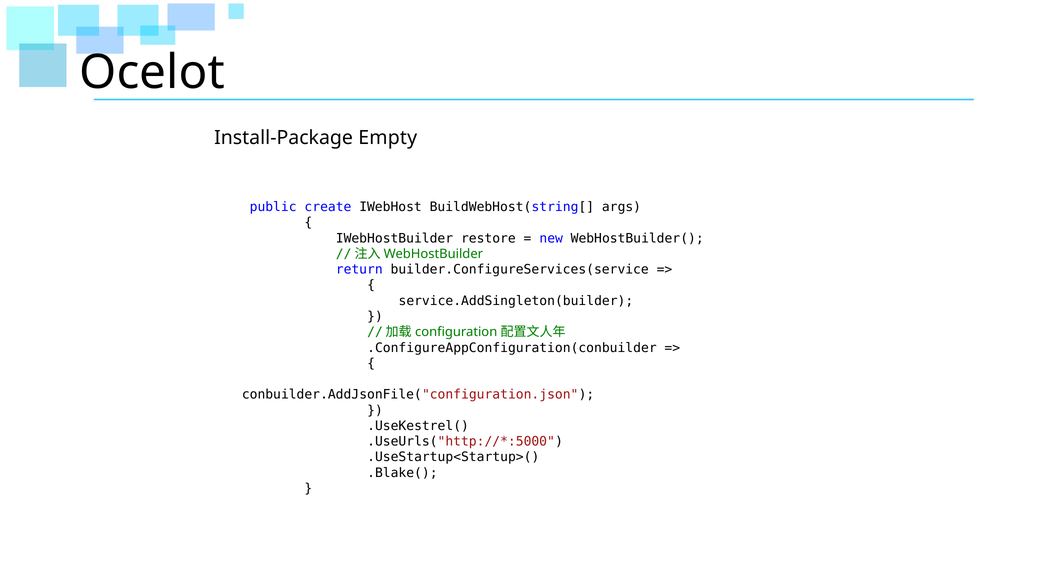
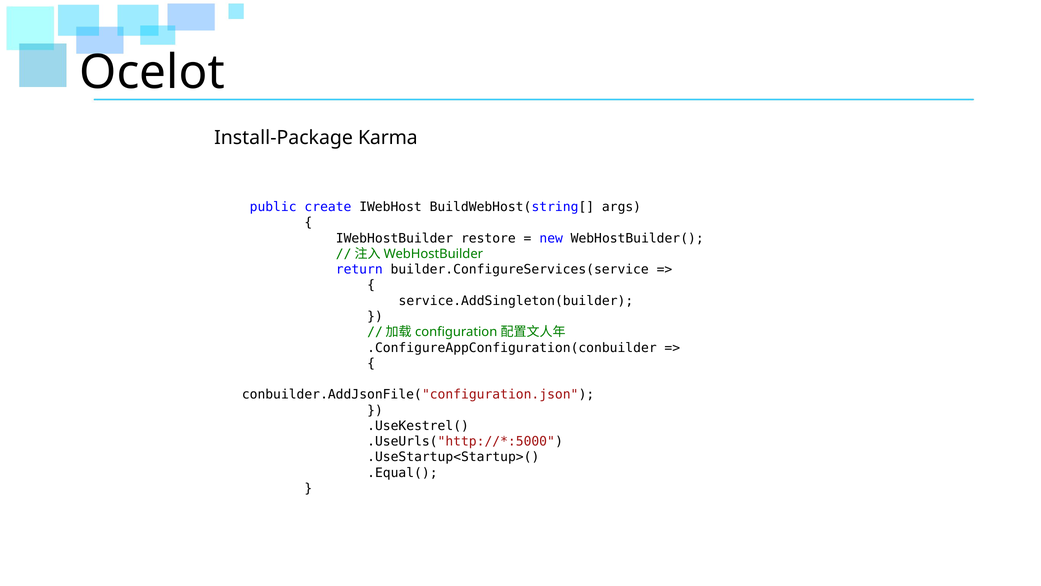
Empty: Empty -> Karma
.Blake(: .Blake( -> .Equal(
